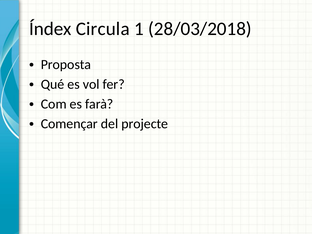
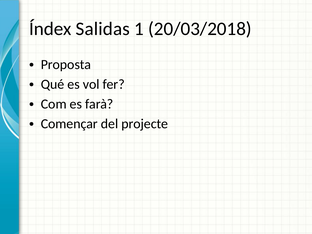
Circula: Circula -> Salidas
28/03/2018: 28/03/2018 -> 20/03/2018
